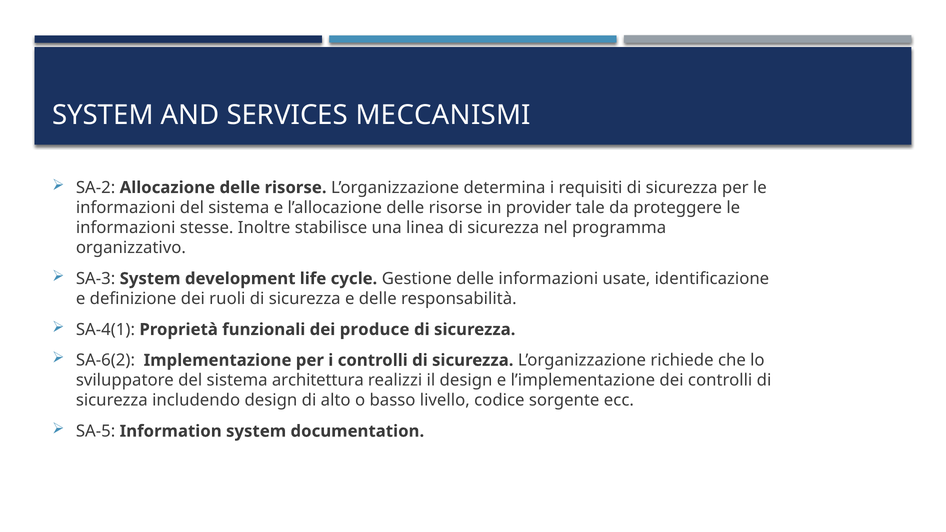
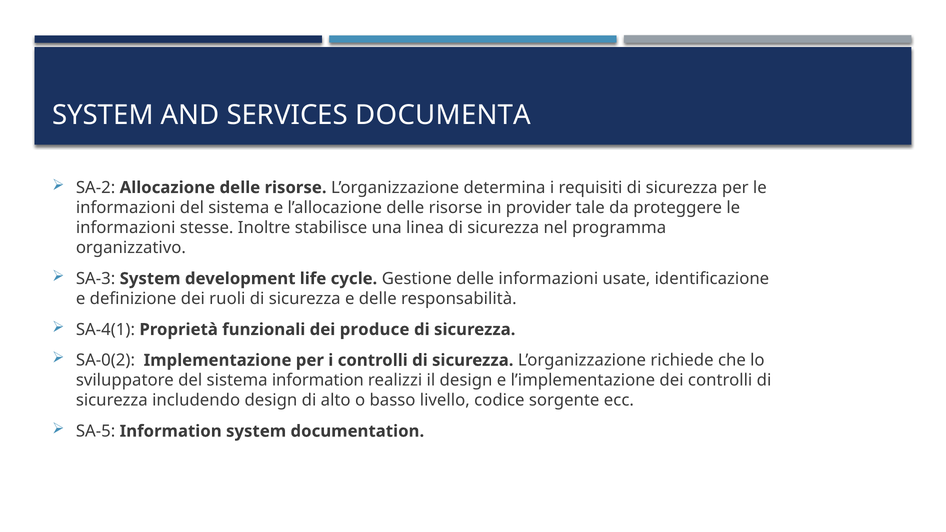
MECCANISMI: MECCANISMI -> DOCUMENTA
SA-6(2: SA-6(2 -> SA-0(2
sistema architettura: architettura -> information
